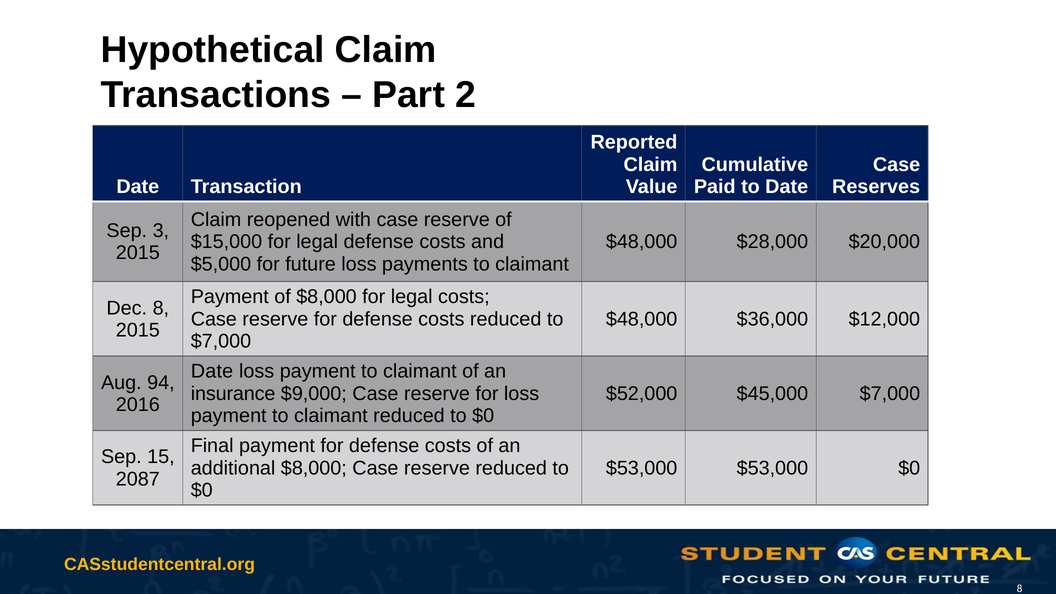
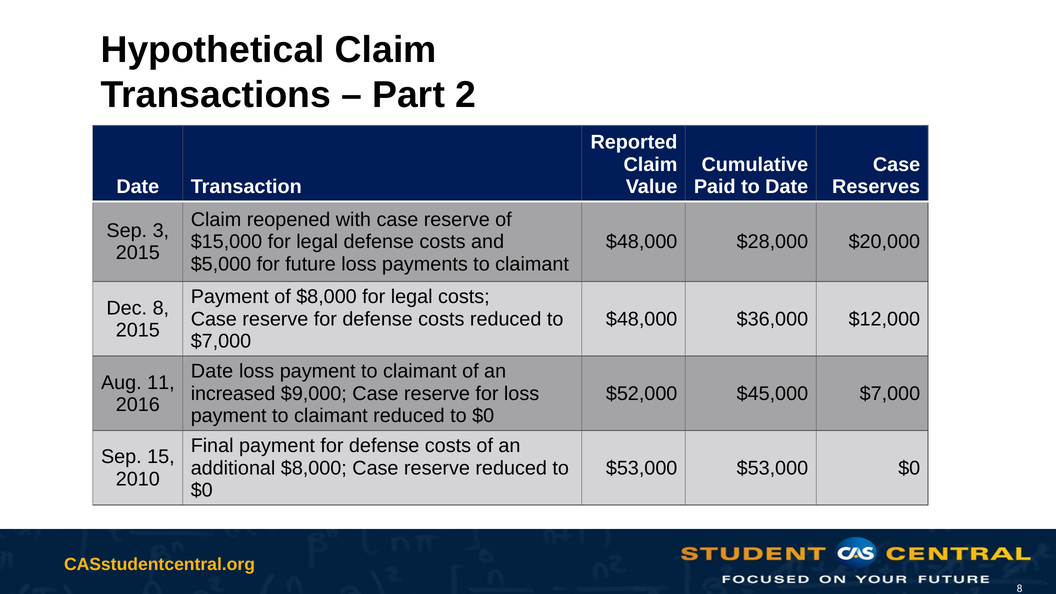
94: 94 -> 11
insurance: insurance -> increased
2087: 2087 -> 2010
